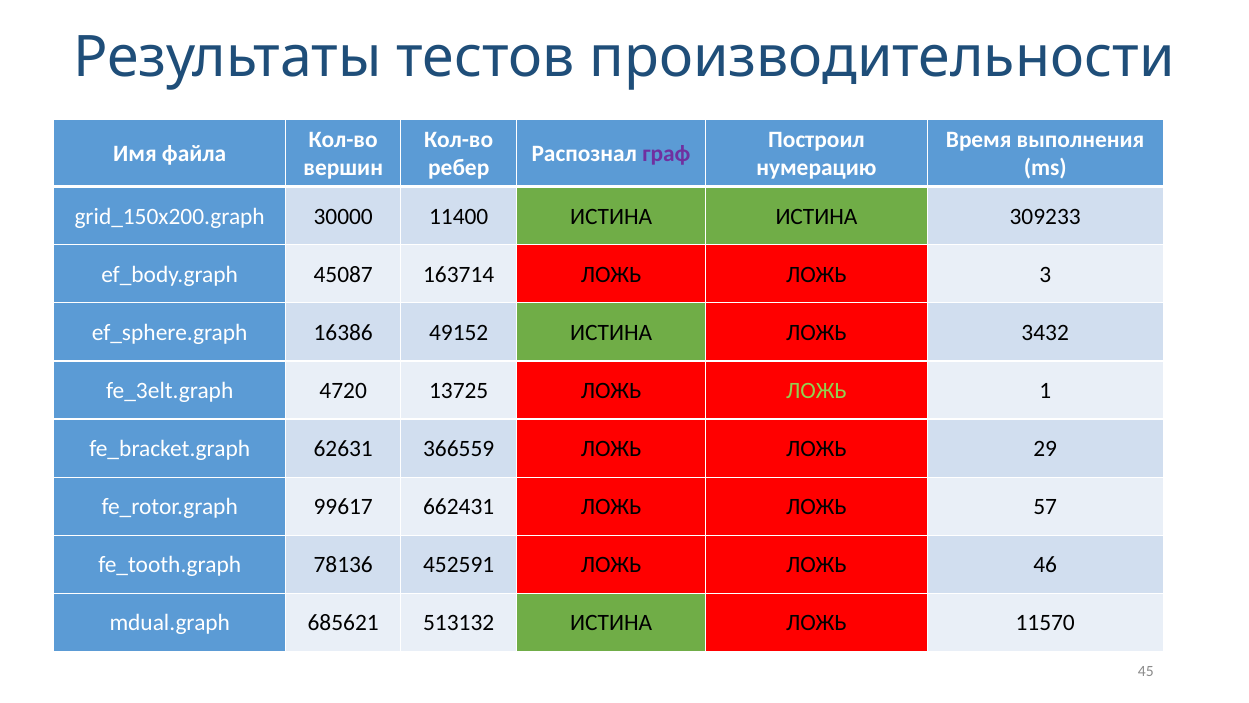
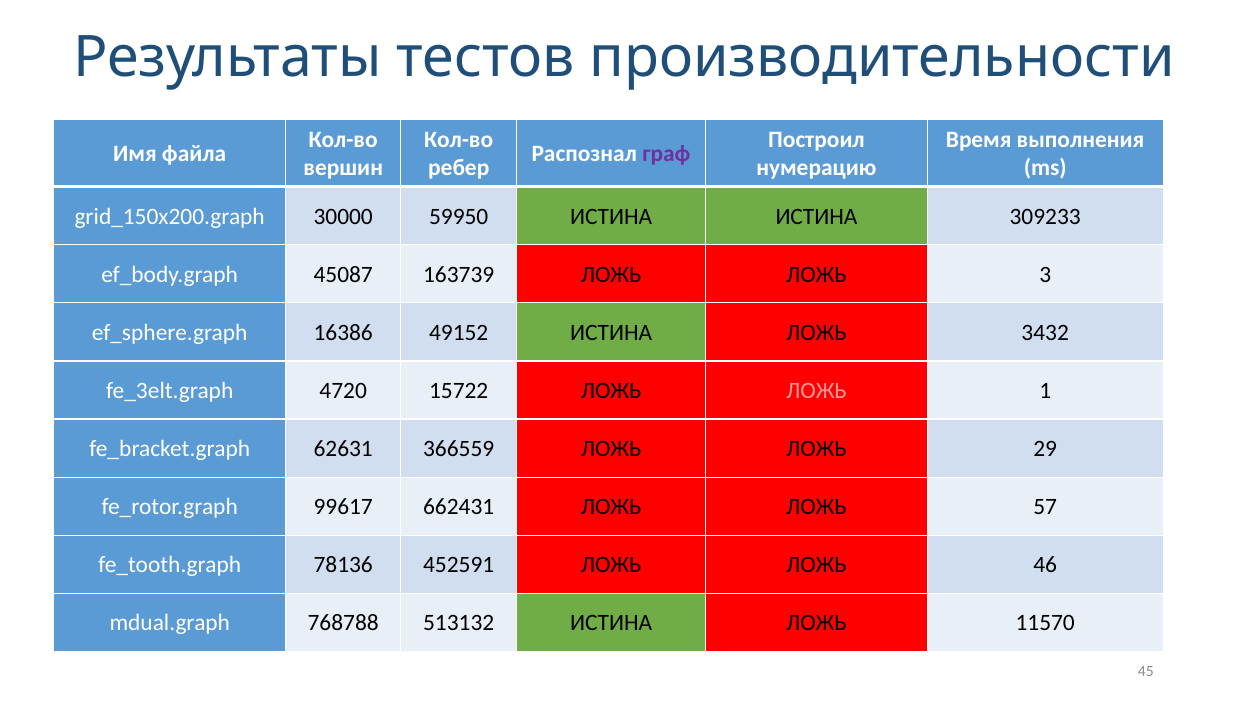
11400: 11400 -> 59950
163714: 163714 -> 163739
13725: 13725 -> 15722
ЛОЖЬ at (817, 390) colour: light green -> pink
685621: 685621 -> 768788
